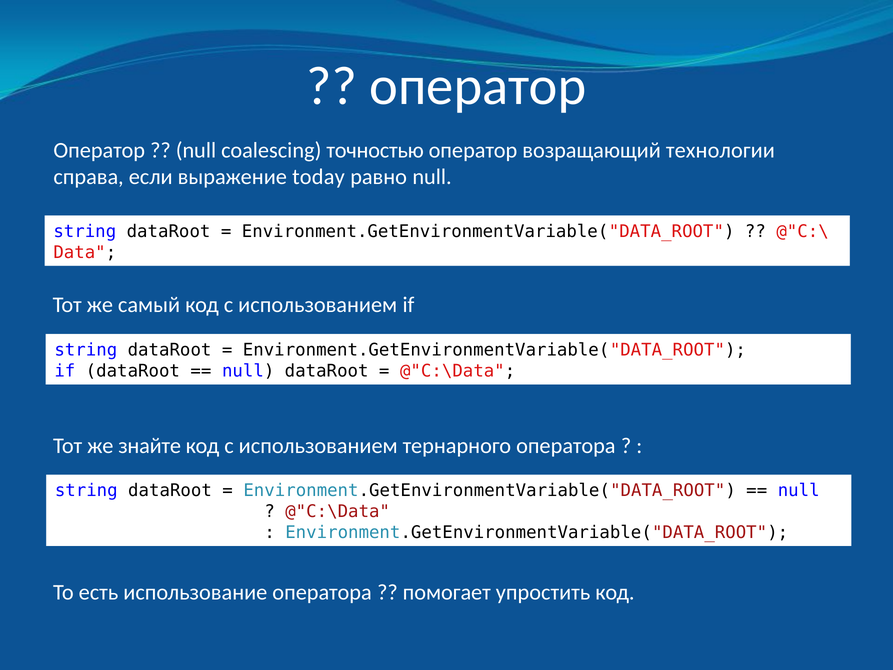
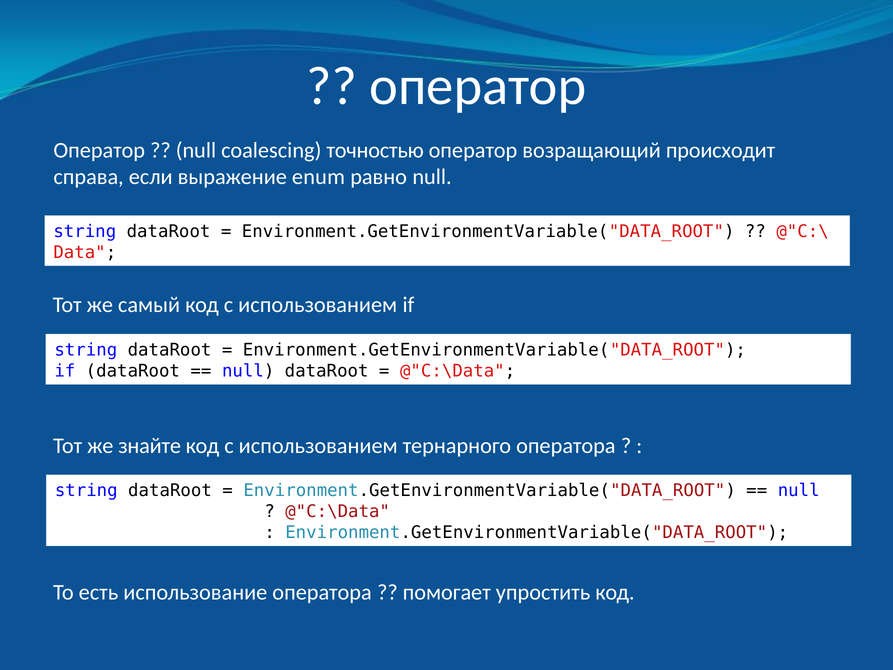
технологии: технологии -> происходит
today: today -> enum
